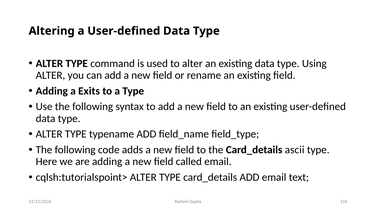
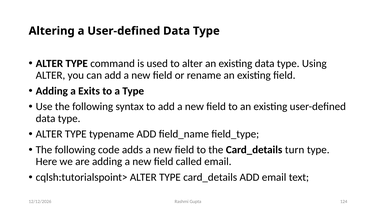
ascii: ascii -> turn
